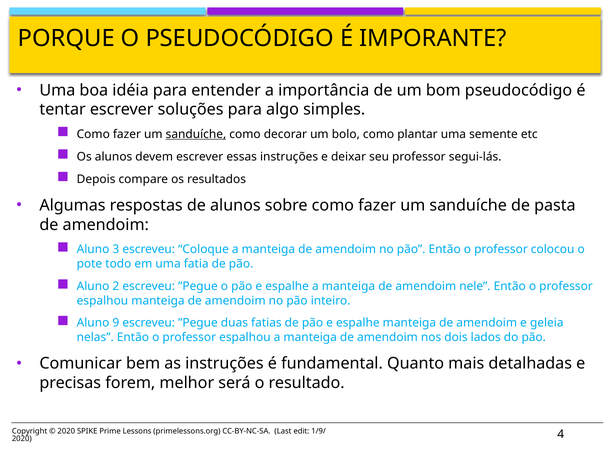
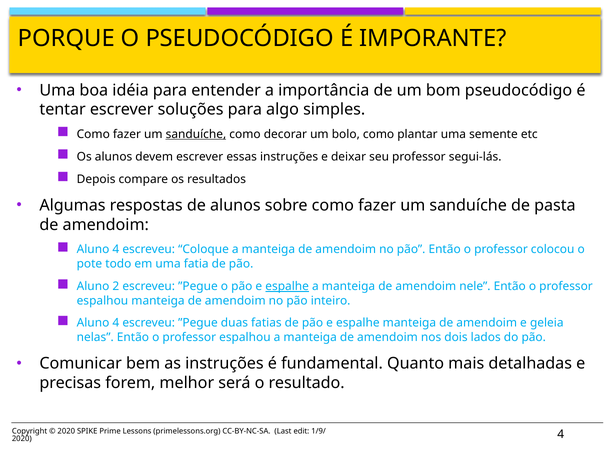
3 at (116, 250): 3 -> 4
espalhe at (287, 286) underline: none -> present
9 at (116, 323): 9 -> 4
